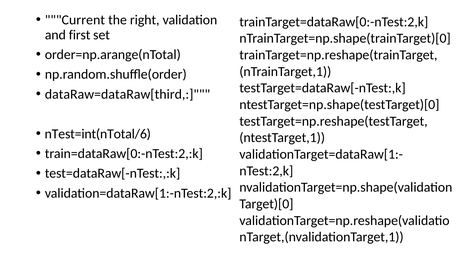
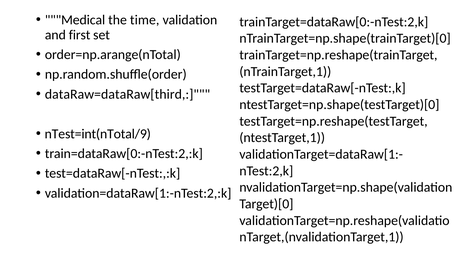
Current: Current -> Medical
right: right -> time
nTest=int(nTotal/6: nTest=int(nTotal/6 -> nTest=int(nTotal/9
